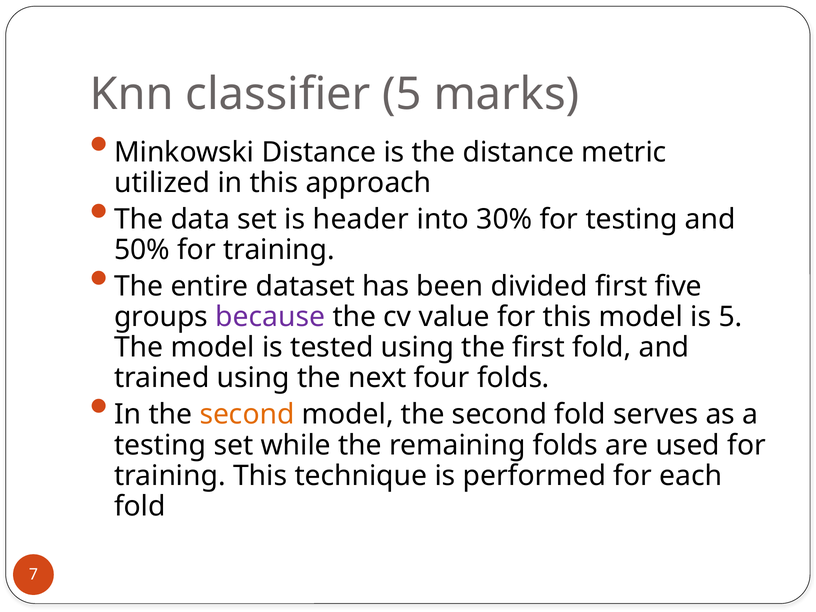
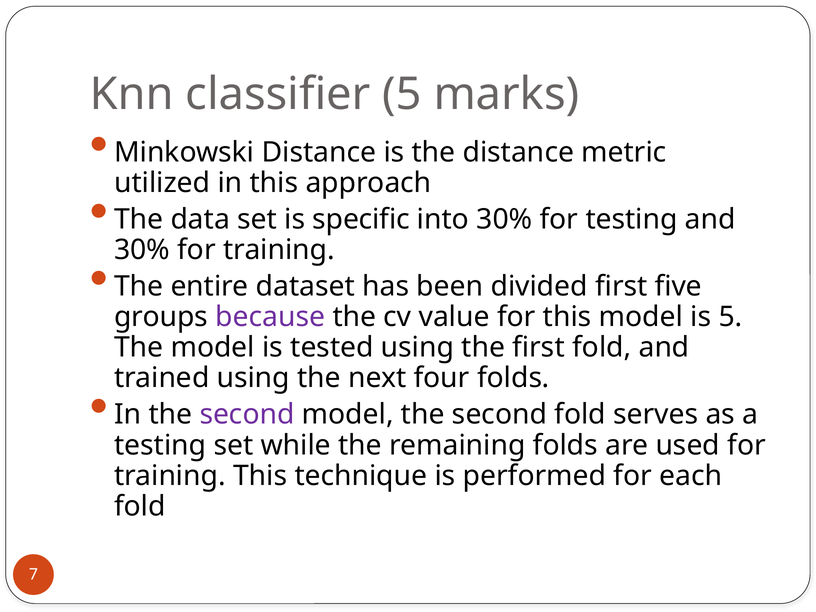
header: header -> specific
50% at (142, 250): 50% -> 30%
second at (247, 415) colour: orange -> purple
